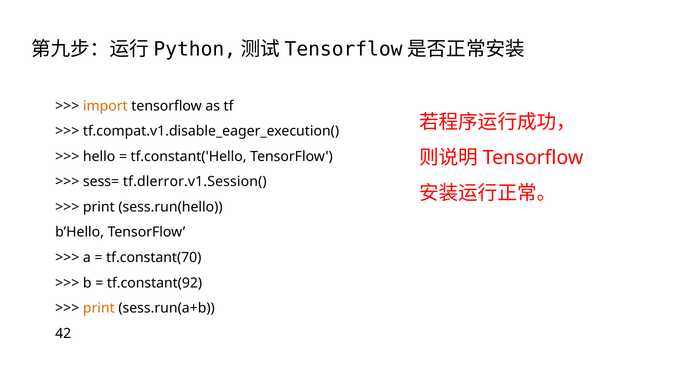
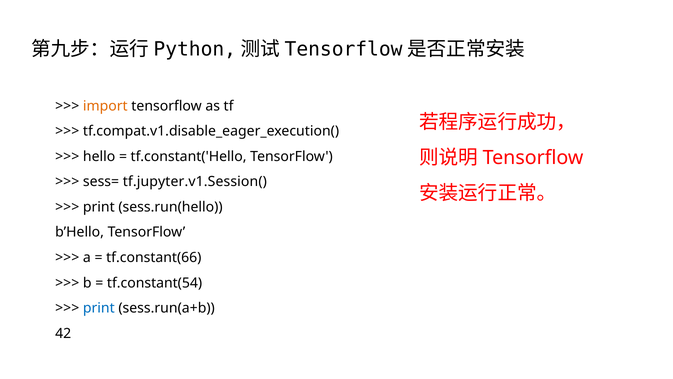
tf.dlerror.v1.Session(: tf.dlerror.v1.Session( -> tf.jupyter.v1.Session(
tf.constant(70: tf.constant(70 -> tf.constant(66
tf.constant(92: tf.constant(92 -> tf.constant(54
print at (99, 308) colour: orange -> blue
